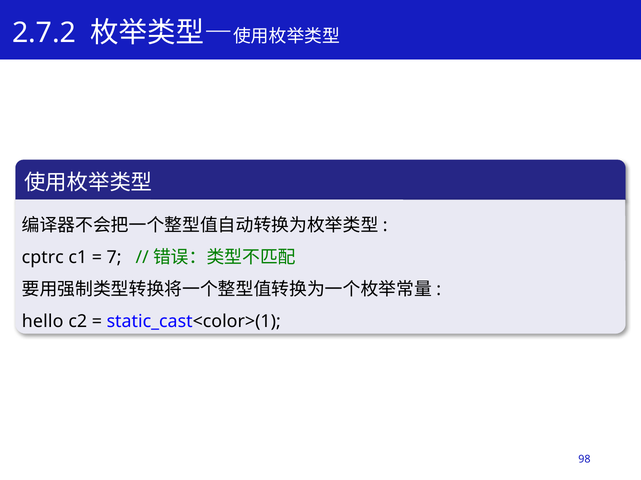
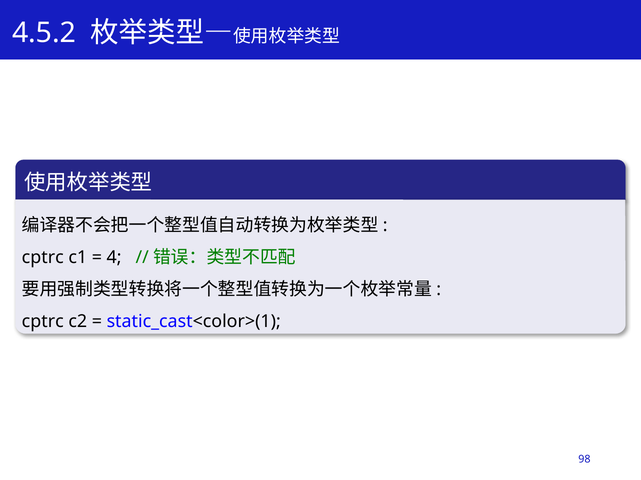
2.7.2: 2.7.2 -> 4.5.2
7: 7 -> 4
hello at (43, 322): hello -> cptrc
